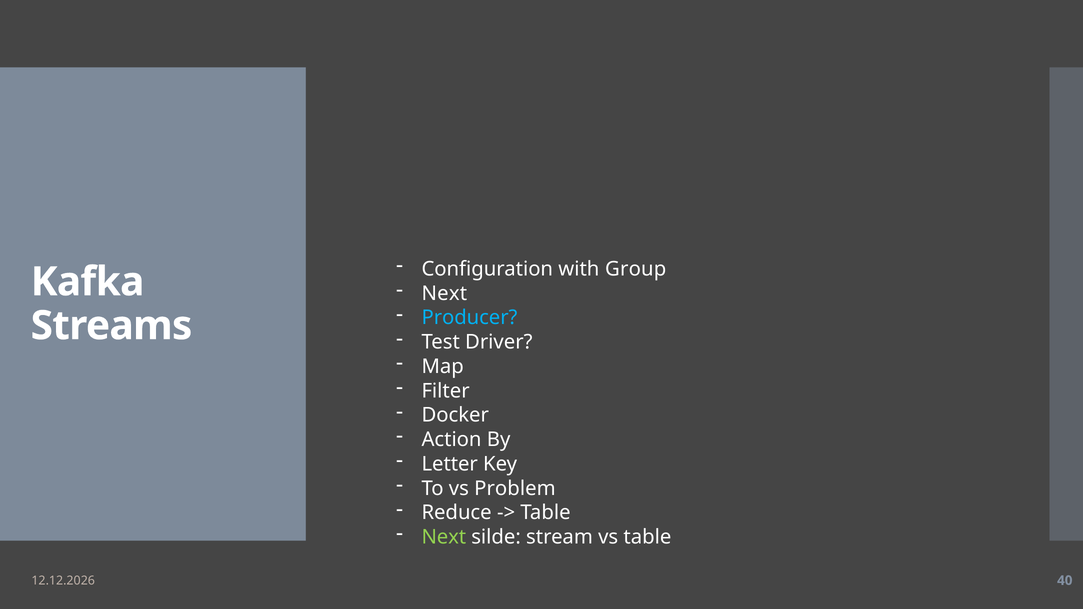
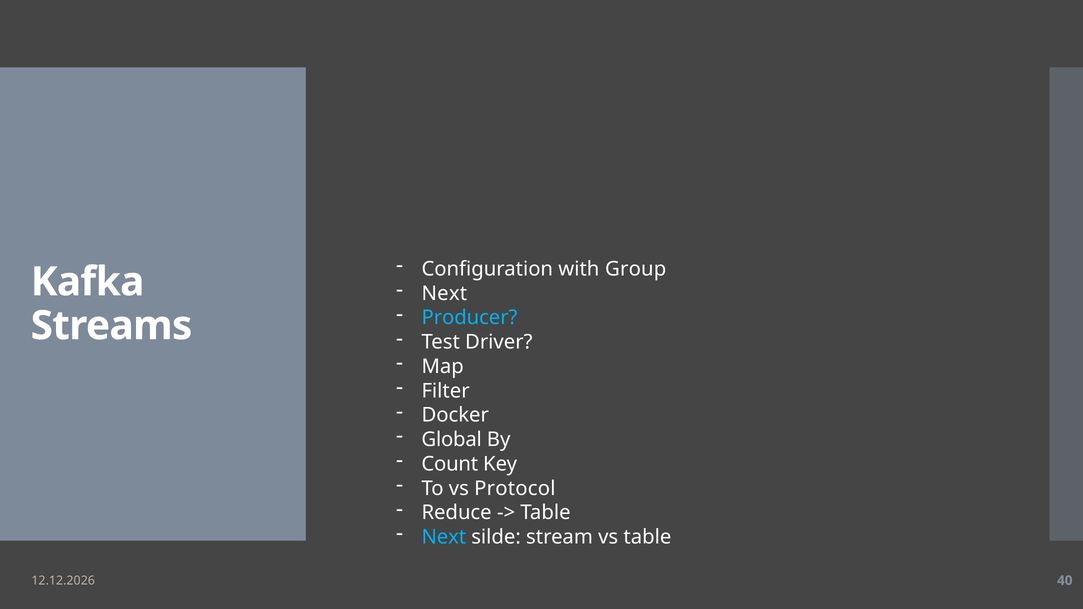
Action: Action -> Global
Letter: Letter -> Count
Problem: Problem -> Protocol
Next at (444, 537) colour: light green -> light blue
